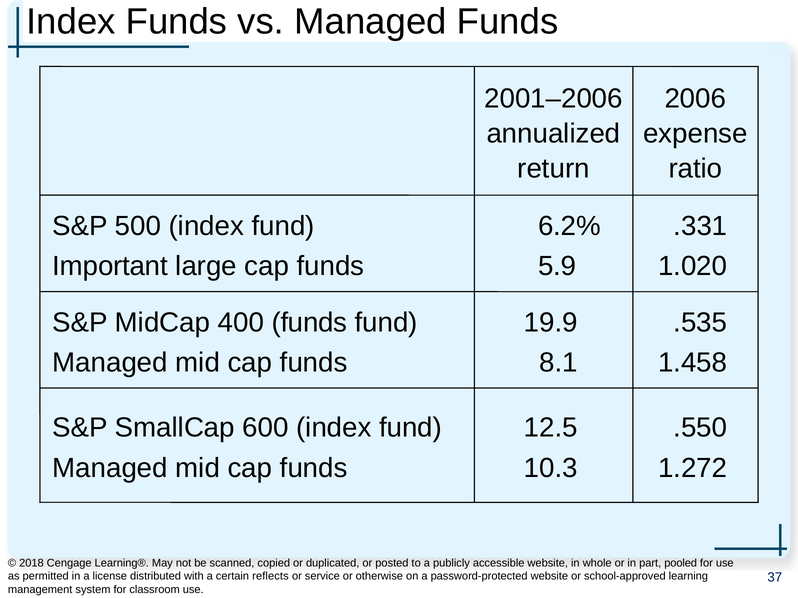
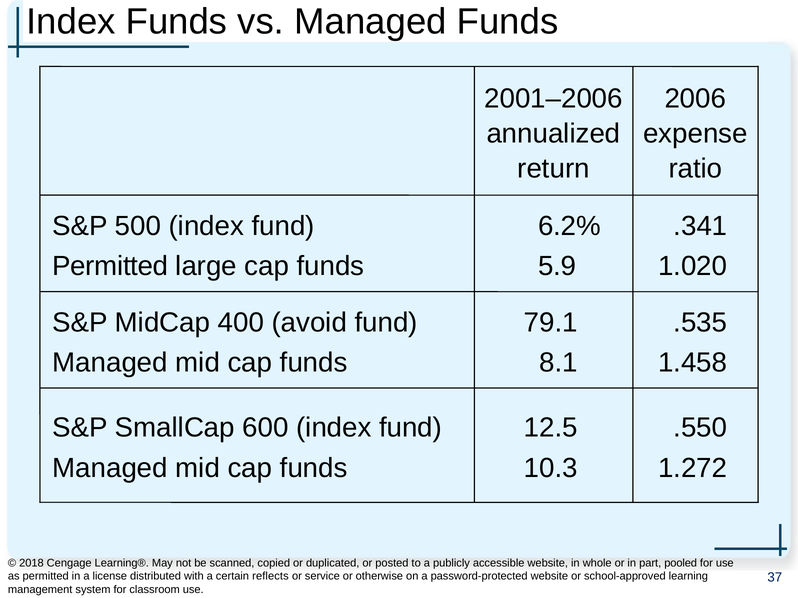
.331: .331 -> .341
Important at (110, 267): Important -> Permitted
400 funds: funds -> avoid
19.9: 19.9 -> 79.1
